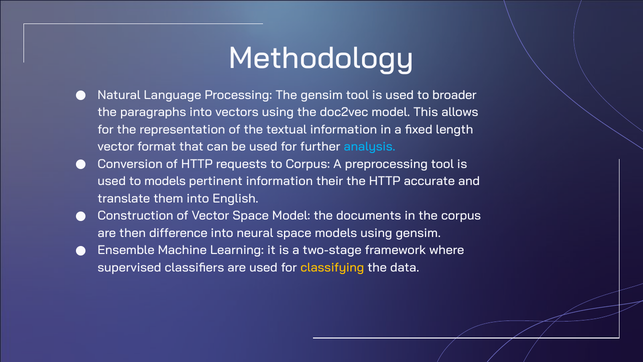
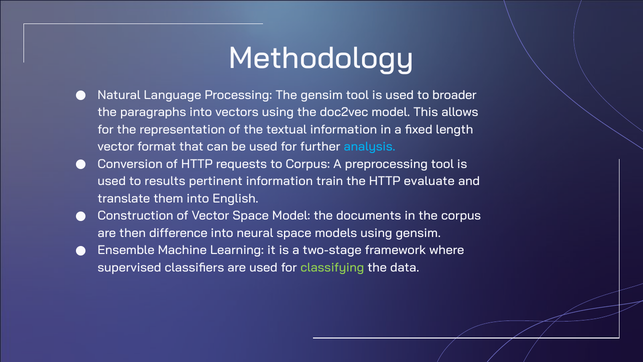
to models: models -> results
their: their -> train
accurate: accurate -> evaluate
classifying colour: yellow -> light green
